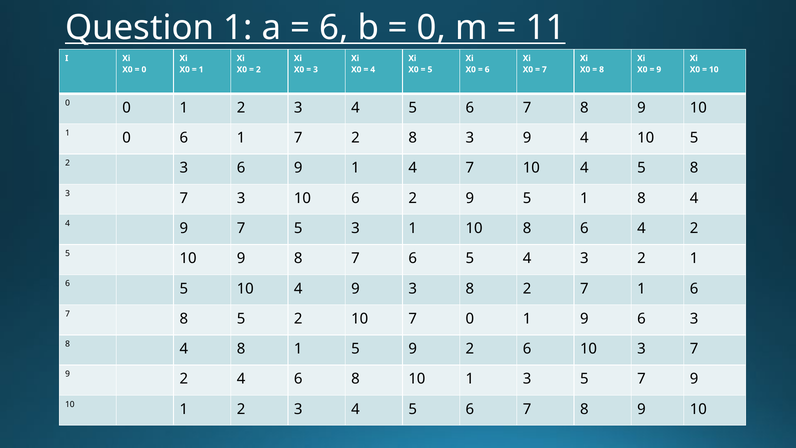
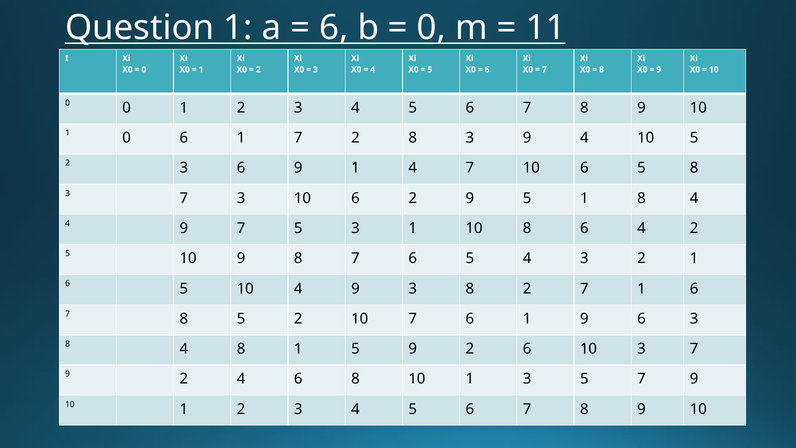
7 10 4: 4 -> 6
10 7 0: 0 -> 6
